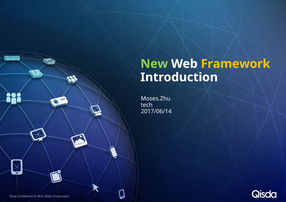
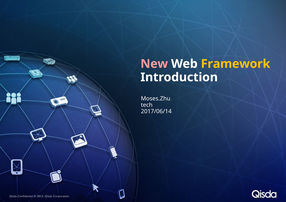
New colour: light green -> pink
